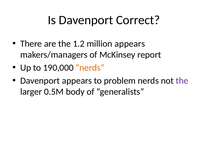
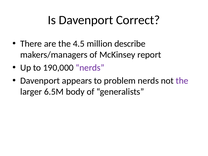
1.2: 1.2 -> 4.5
million appears: appears -> describe
nerds at (90, 68) colour: orange -> purple
0.5M: 0.5M -> 6.5M
